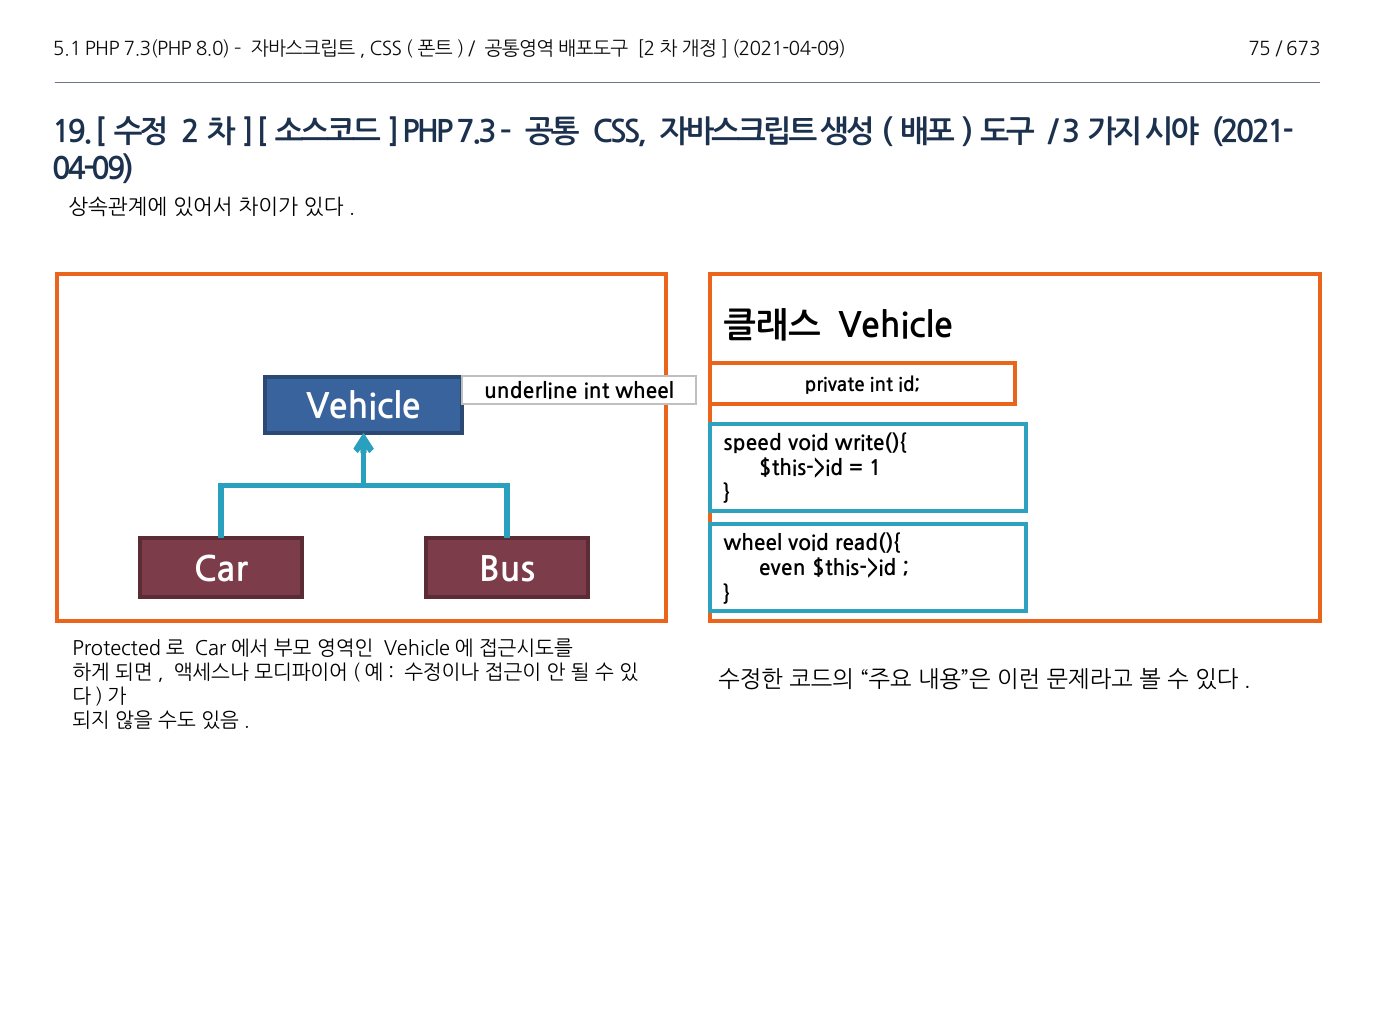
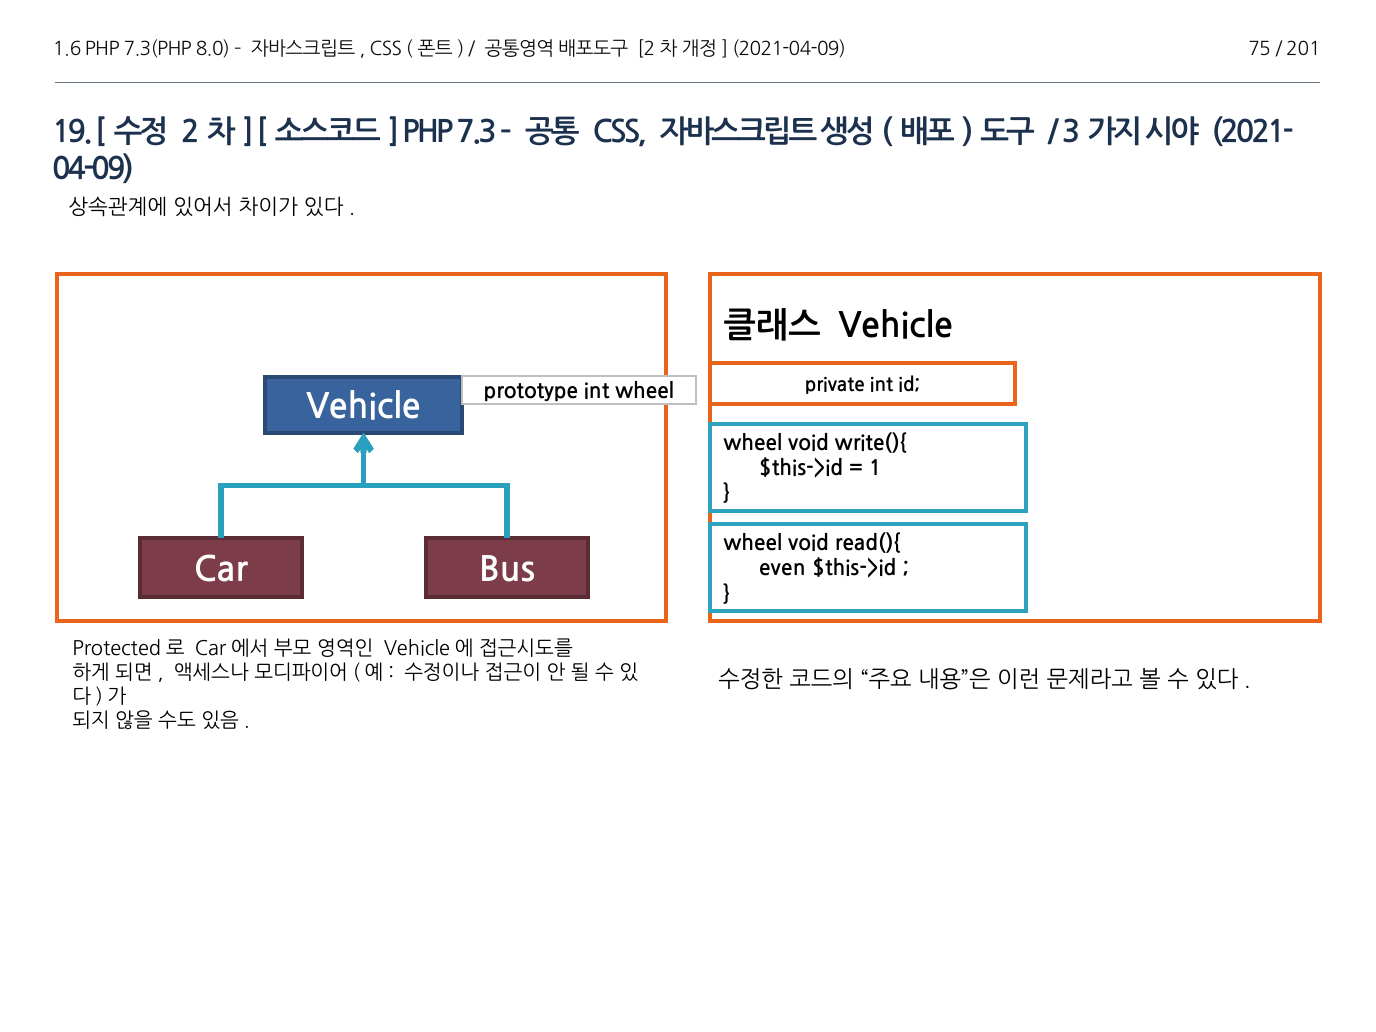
5.1: 5.1 -> 1.6
673: 673 -> 201
underline: underline -> prototype
speed at (753, 444): speed -> wheel
